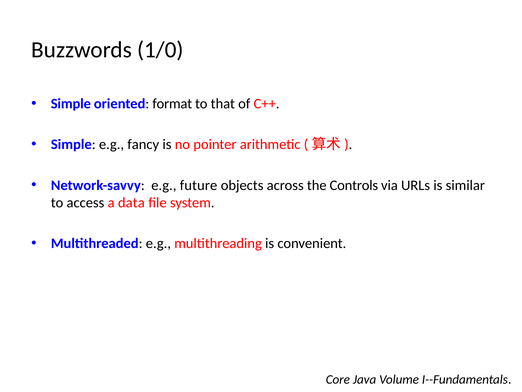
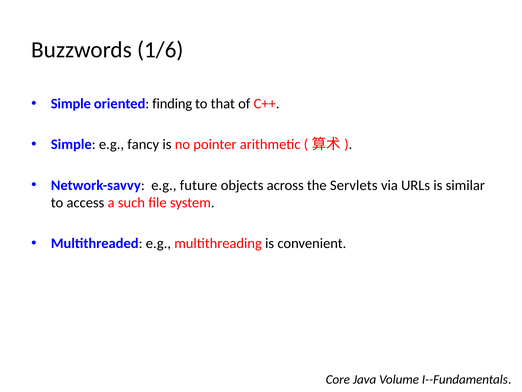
1/0: 1/0 -> 1/6
format: format -> finding
Controls: Controls -> Servlets
data: data -> such
